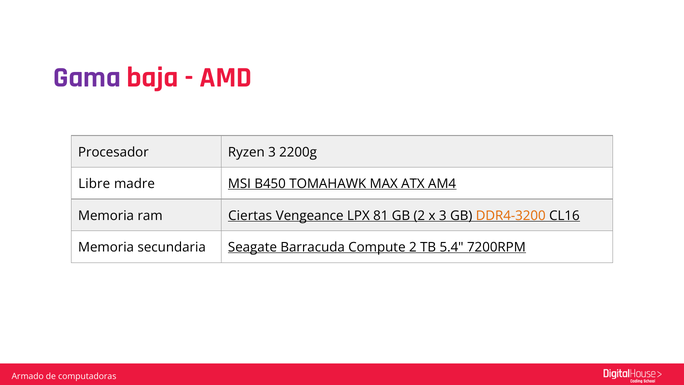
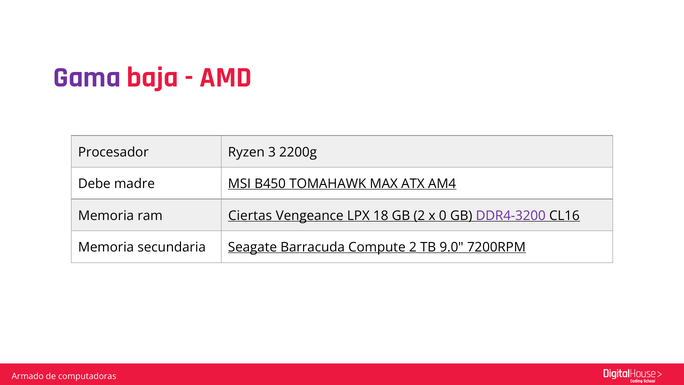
Libre: Libre -> Debe
81: 81 -> 18
x 3: 3 -> 0
DDR4-3200 colour: orange -> purple
5.4: 5.4 -> 9.0
